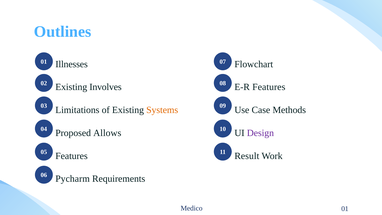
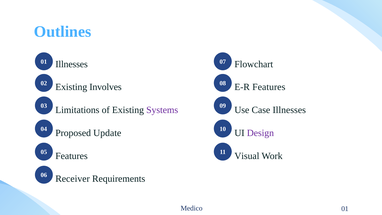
Systems colour: orange -> purple
Case Methods: Methods -> Illnesses
Allows: Allows -> Update
Result: Result -> Visual
Pycharm: Pycharm -> Receiver
